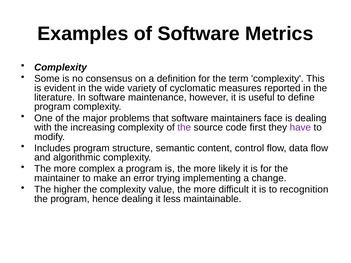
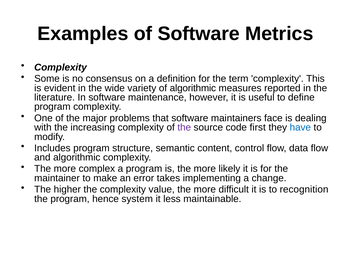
of cyclomatic: cyclomatic -> algorithmic
have colour: purple -> blue
trying: trying -> takes
hence dealing: dealing -> system
